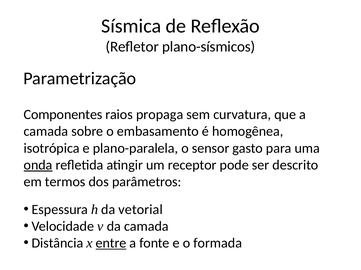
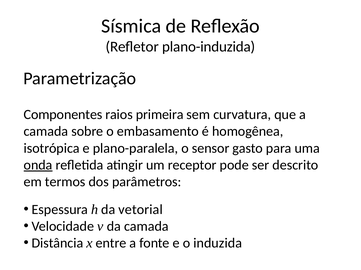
plano-sísmicos: plano-sísmicos -> plano-induzida
propaga: propaga -> primeira
entre underline: present -> none
formada: formada -> induzida
